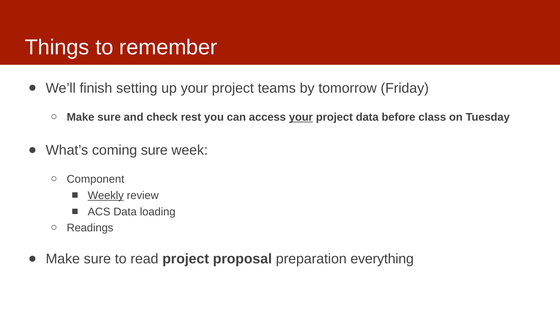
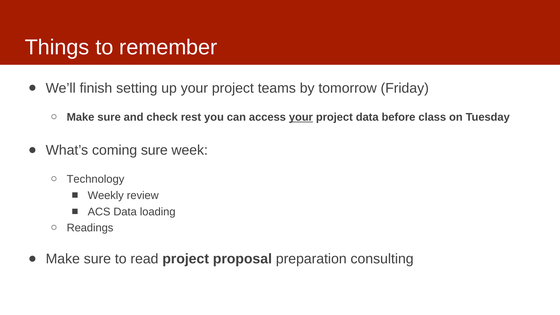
Component: Component -> Technology
Weekly underline: present -> none
everything: everything -> consulting
